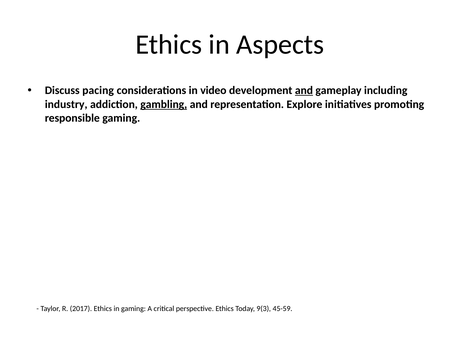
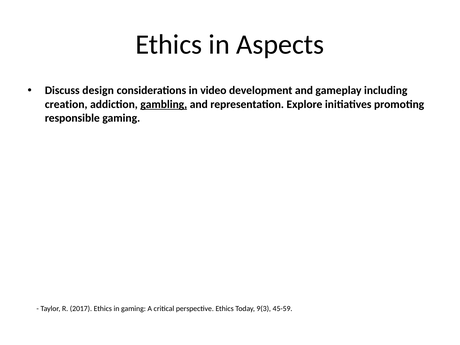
pacing: pacing -> design
and at (304, 91) underline: present -> none
industry: industry -> creation
